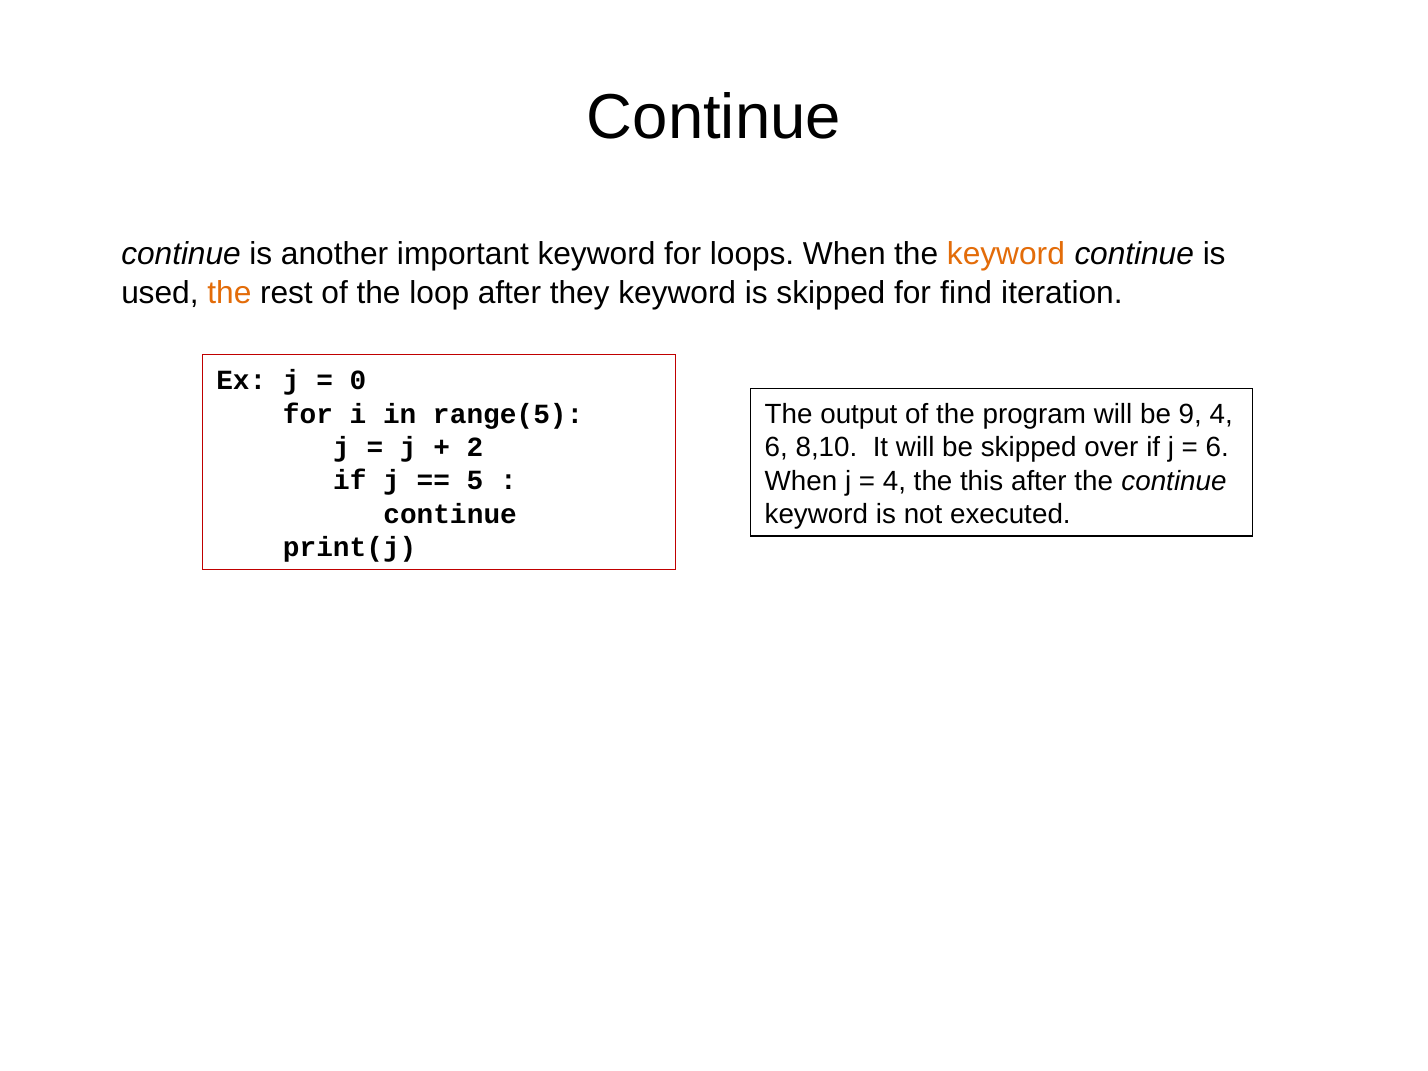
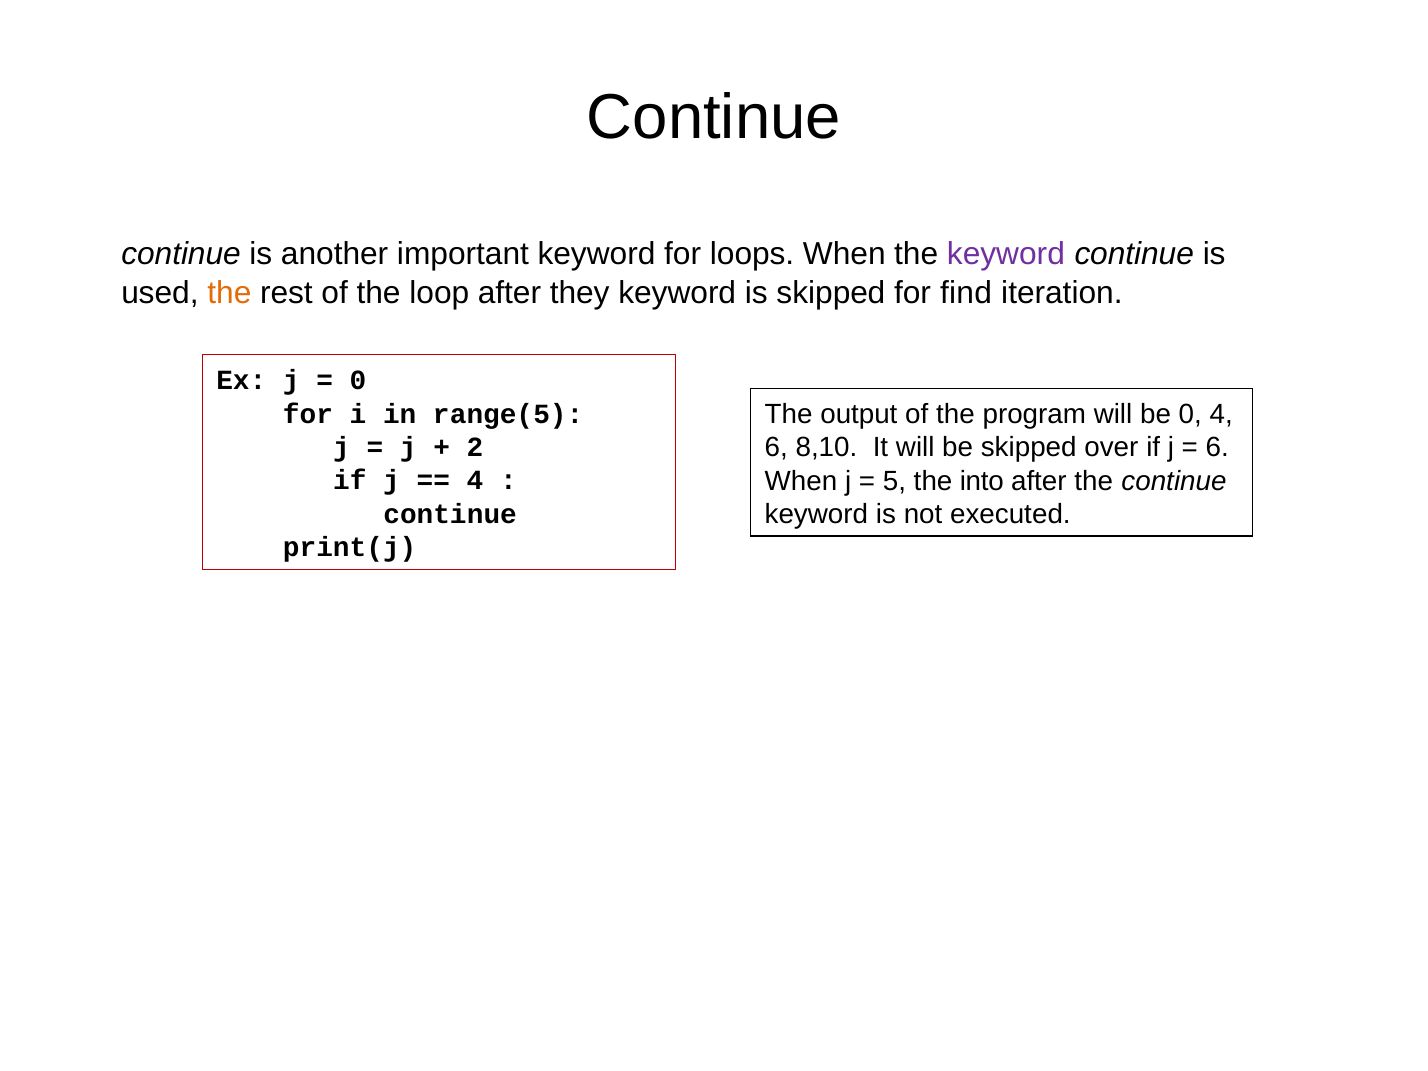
keyword at (1006, 255) colour: orange -> purple
be 9: 9 -> 0
4 at (894, 481): 4 -> 5
this: this -> into
5 at (475, 481): 5 -> 4
